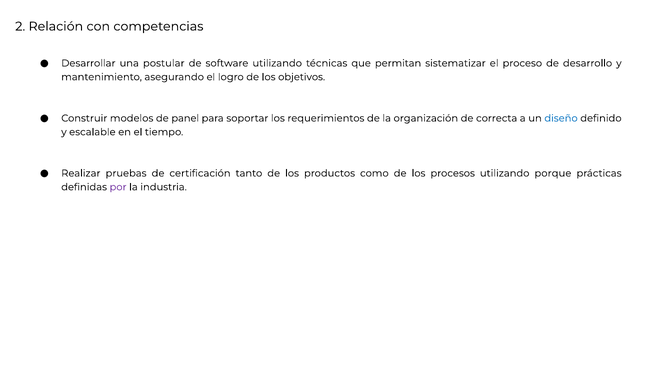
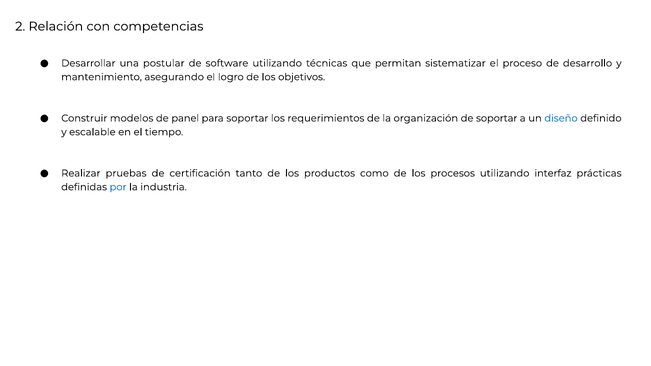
de correcta: correcta -> soportar
porque: porque -> interfaz
por colour: purple -> blue
